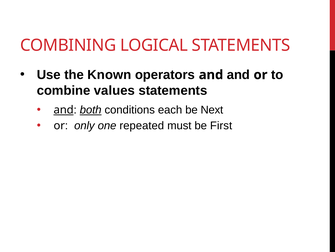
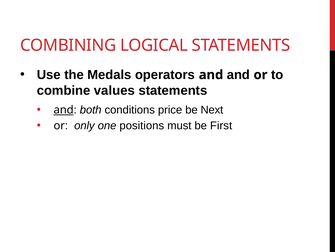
Known: Known -> Medals
both underline: present -> none
each: each -> price
repeated: repeated -> positions
